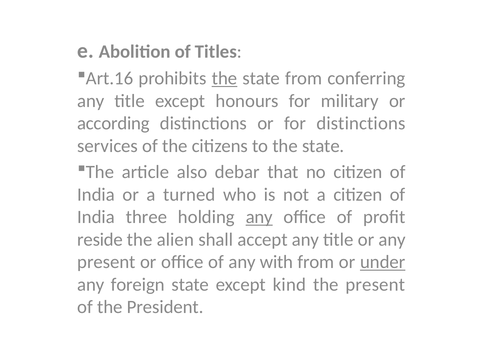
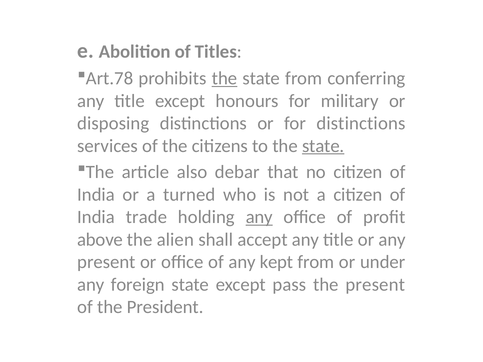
Art.16: Art.16 -> Art.78
according: according -> disposing
state at (323, 146) underline: none -> present
three: three -> trade
reside: reside -> above
with: with -> kept
under underline: present -> none
kind: kind -> pass
